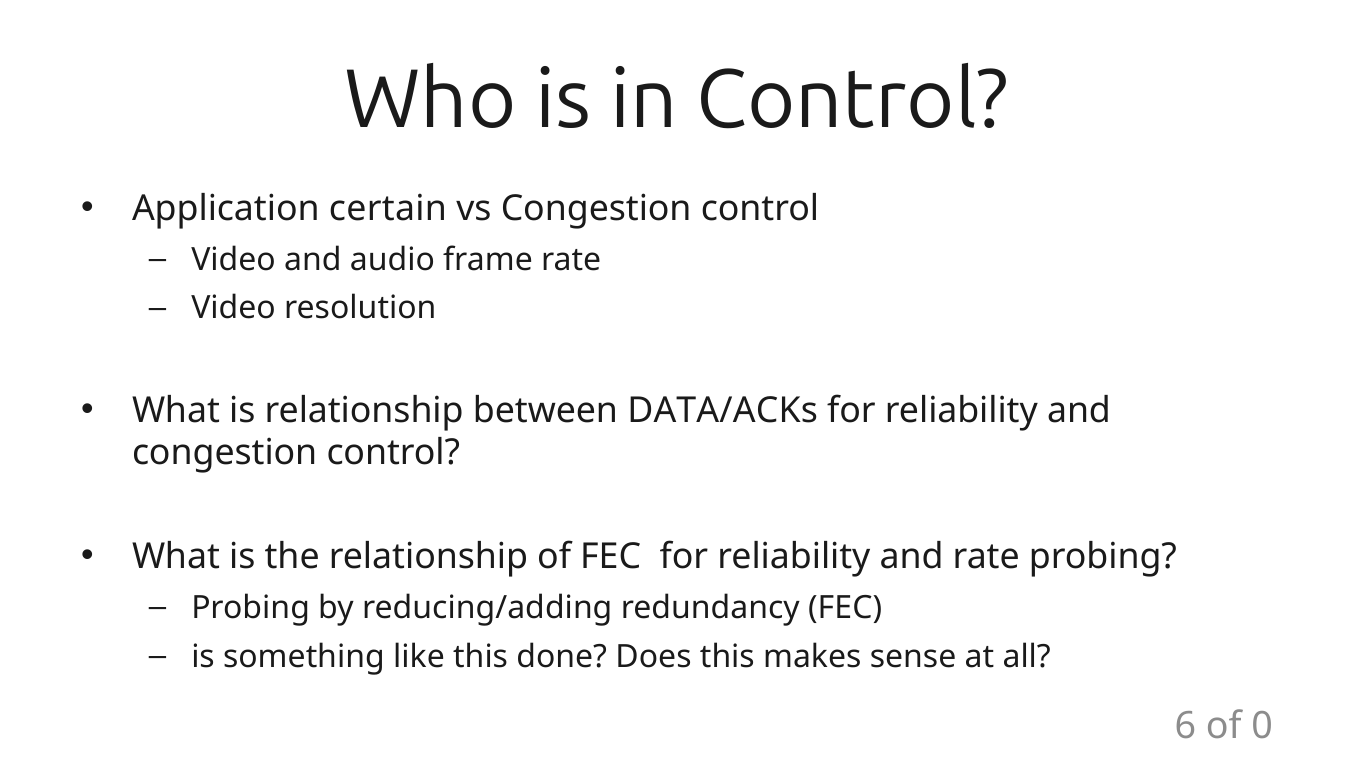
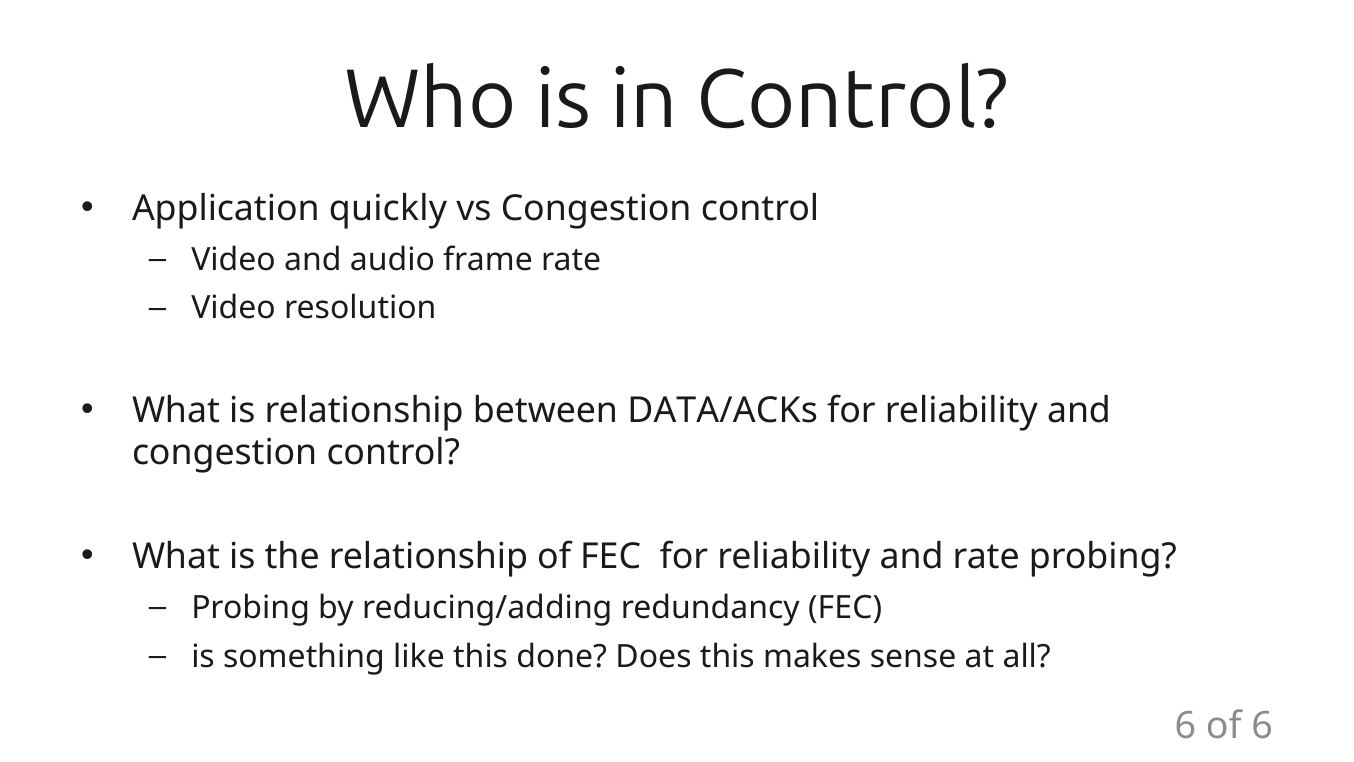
certain: certain -> quickly
of 0: 0 -> 6
